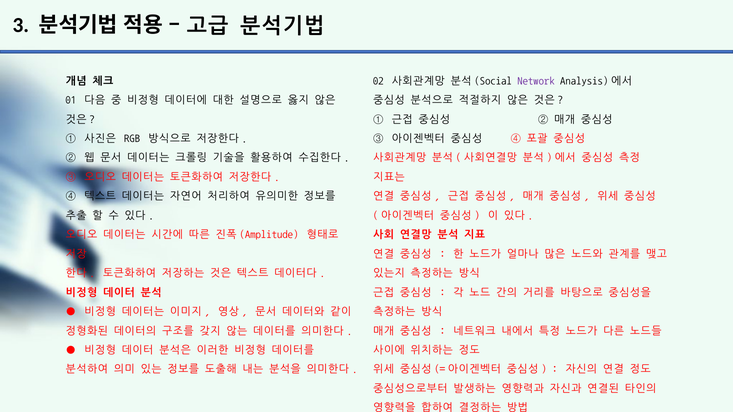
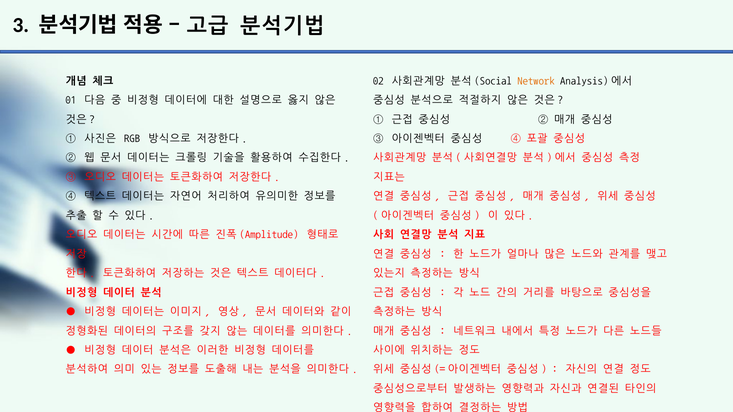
Network colour: purple -> orange
